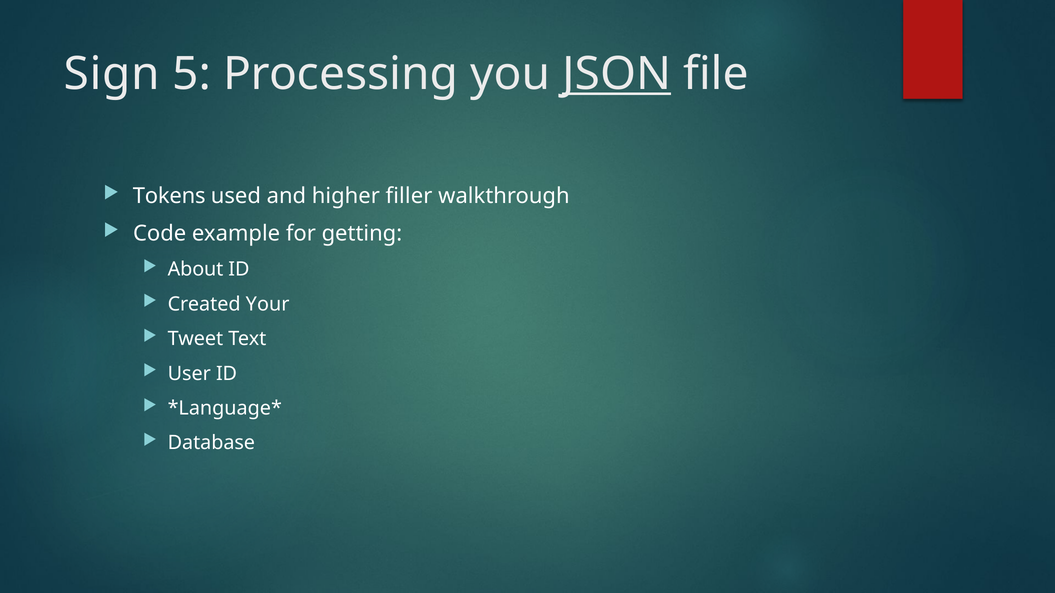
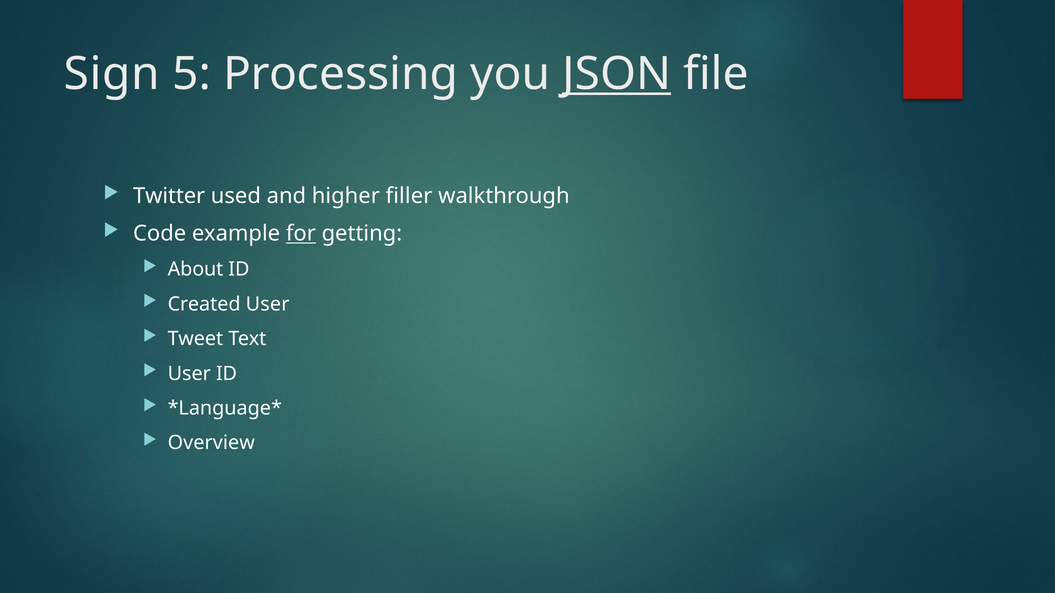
Tokens: Tokens -> Twitter
for underline: none -> present
Created Your: Your -> User
Database: Database -> Overview
